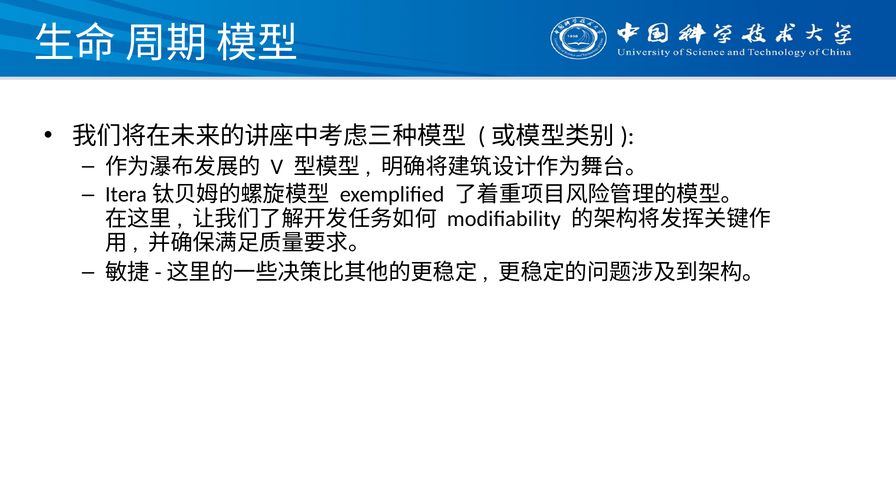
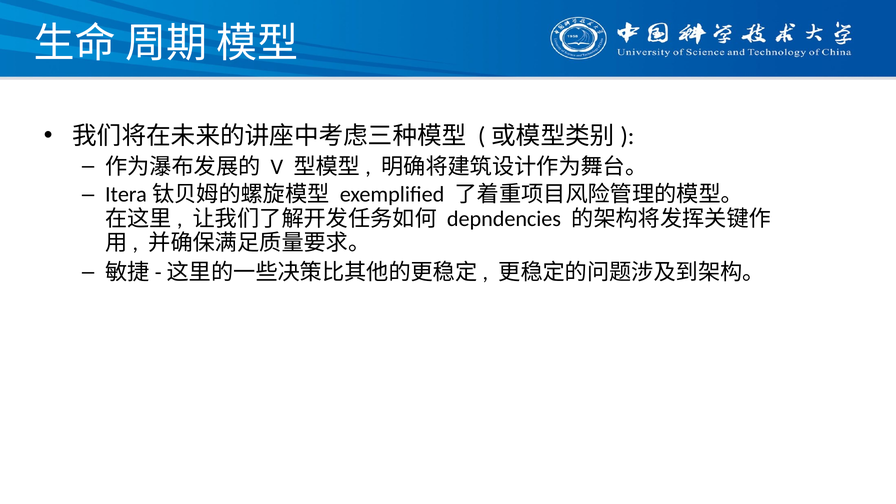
modiﬁability: modiﬁability -> depndencies
